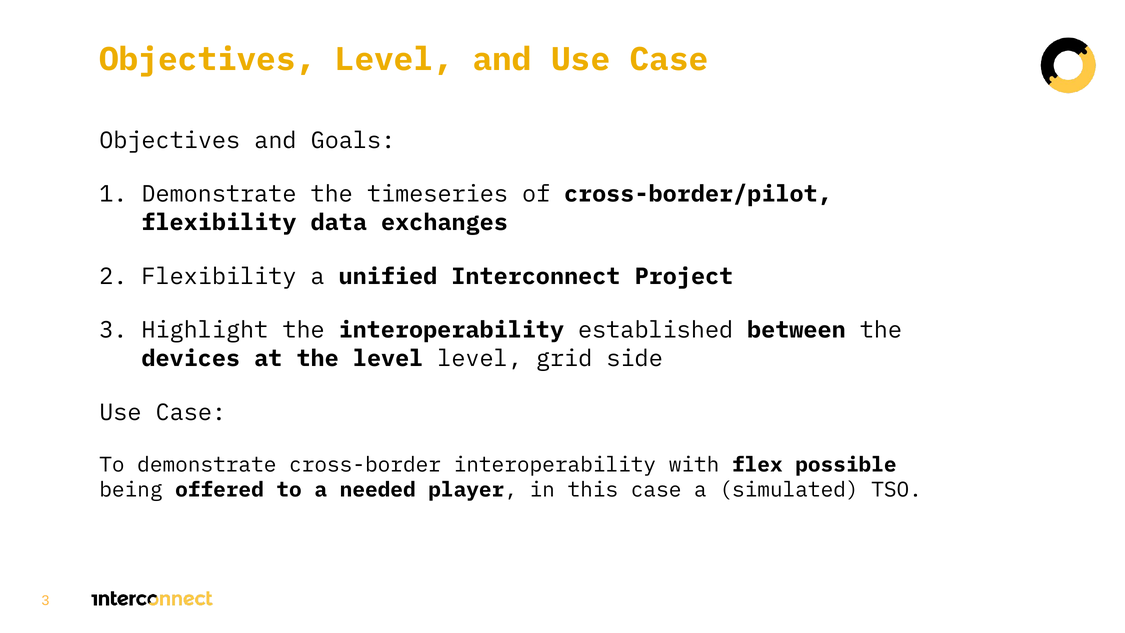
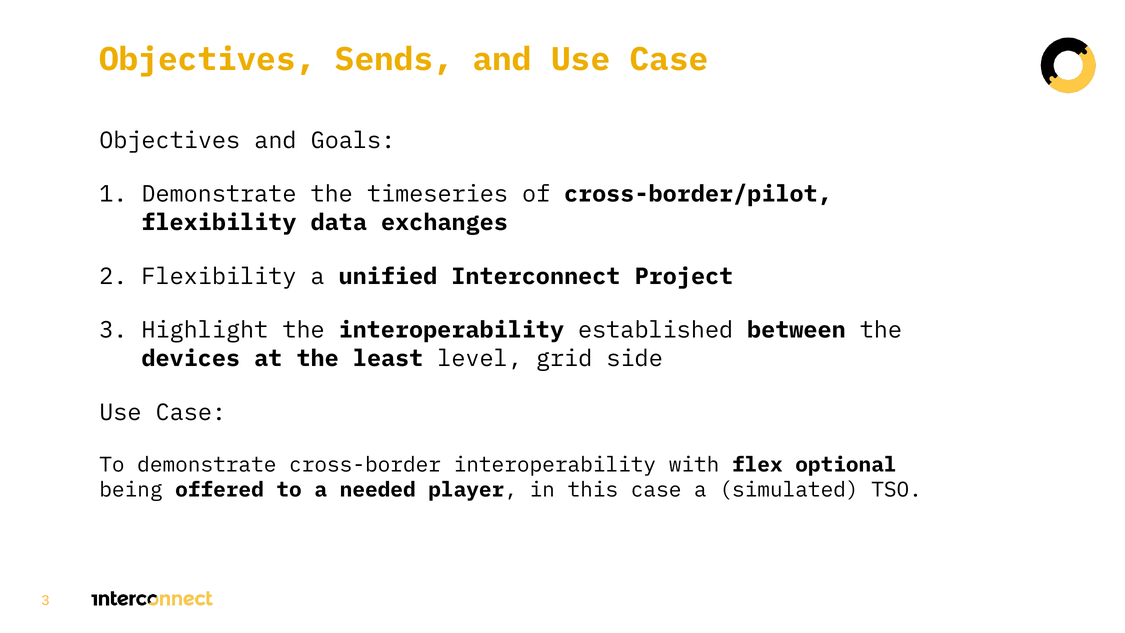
Objectives Level: Level -> Sends
the level: level -> least
possible: possible -> optional
